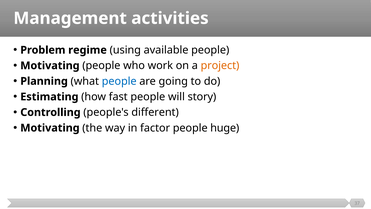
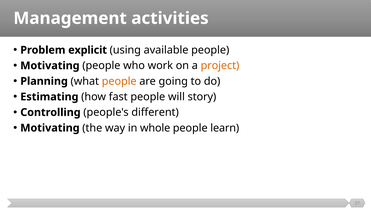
regime: regime -> explicit
people at (119, 81) colour: blue -> orange
factor: factor -> whole
huge: huge -> learn
